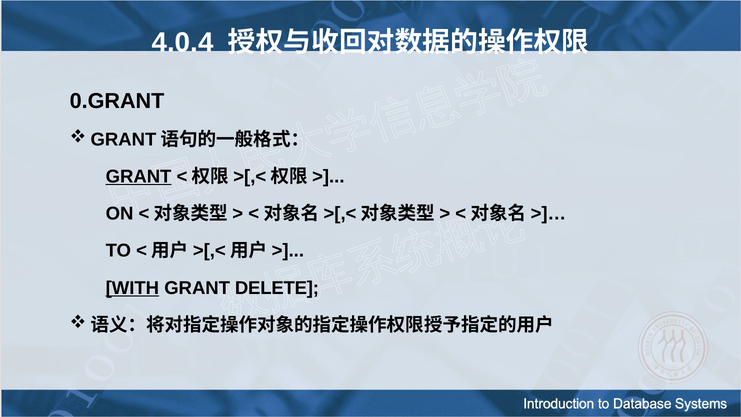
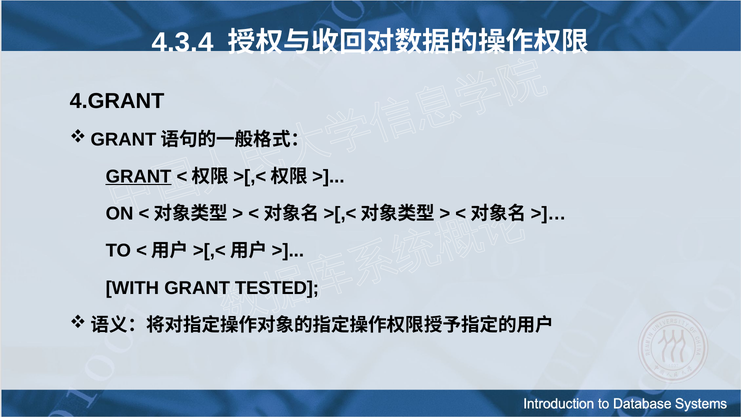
4.0.4: 4.0.4 -> 4.3.4
0.GRANT: 0.GRANT -> 4.GRANT
WITH underline: present -> none
DELETE: DELETE -> TESTED
